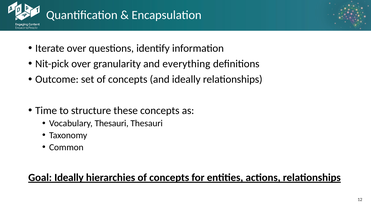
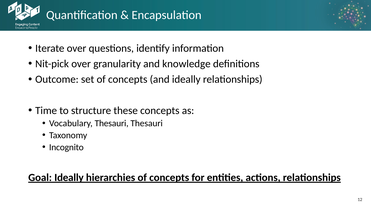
everything: everything -> knowledge
Common: Common -> Incognito
